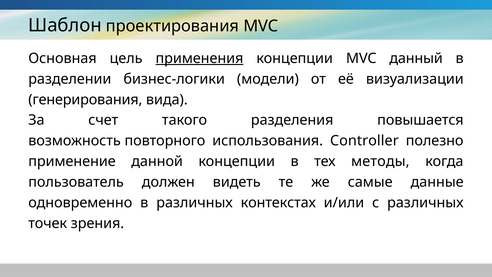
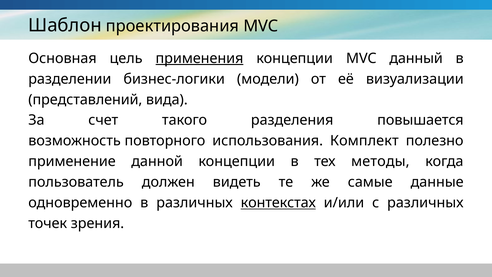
генерирования: генерирования -> представлений
Controller: Controller -> Комплект
контекстах underline: none -> present
